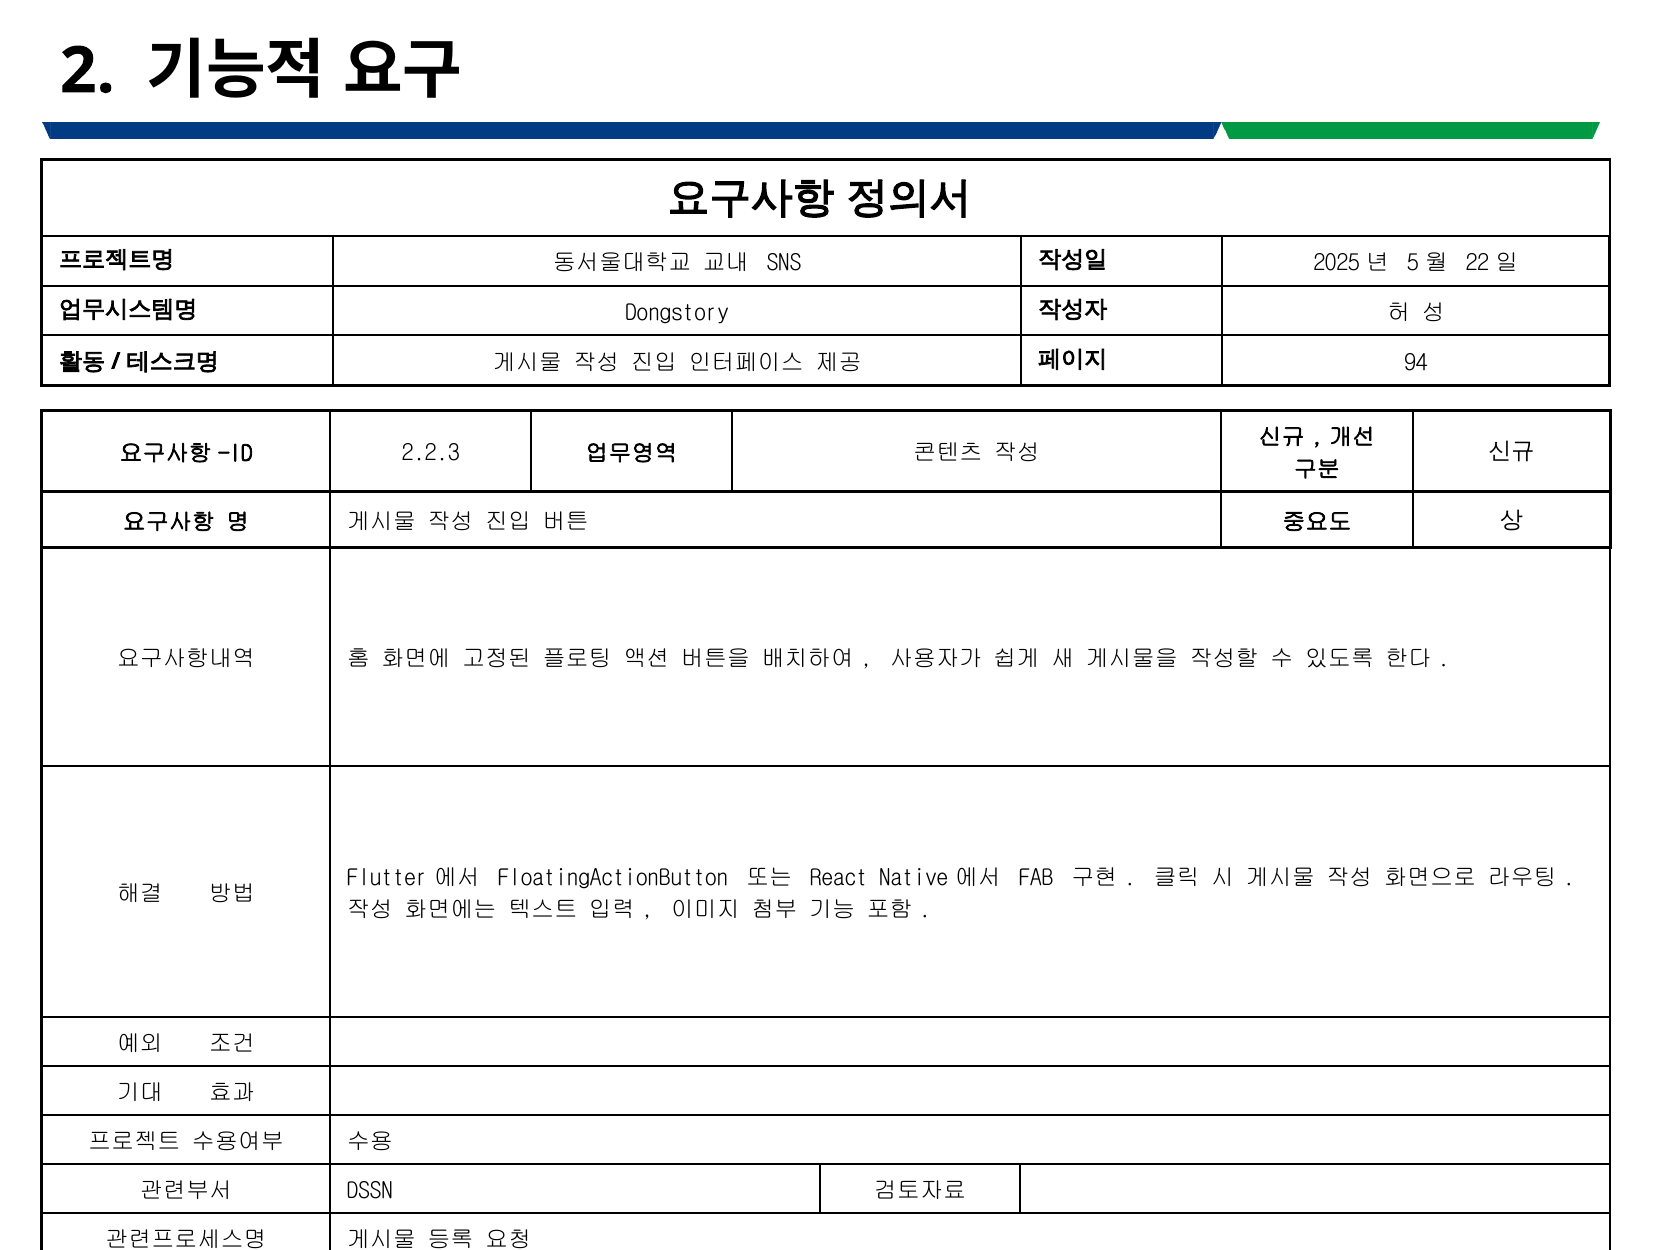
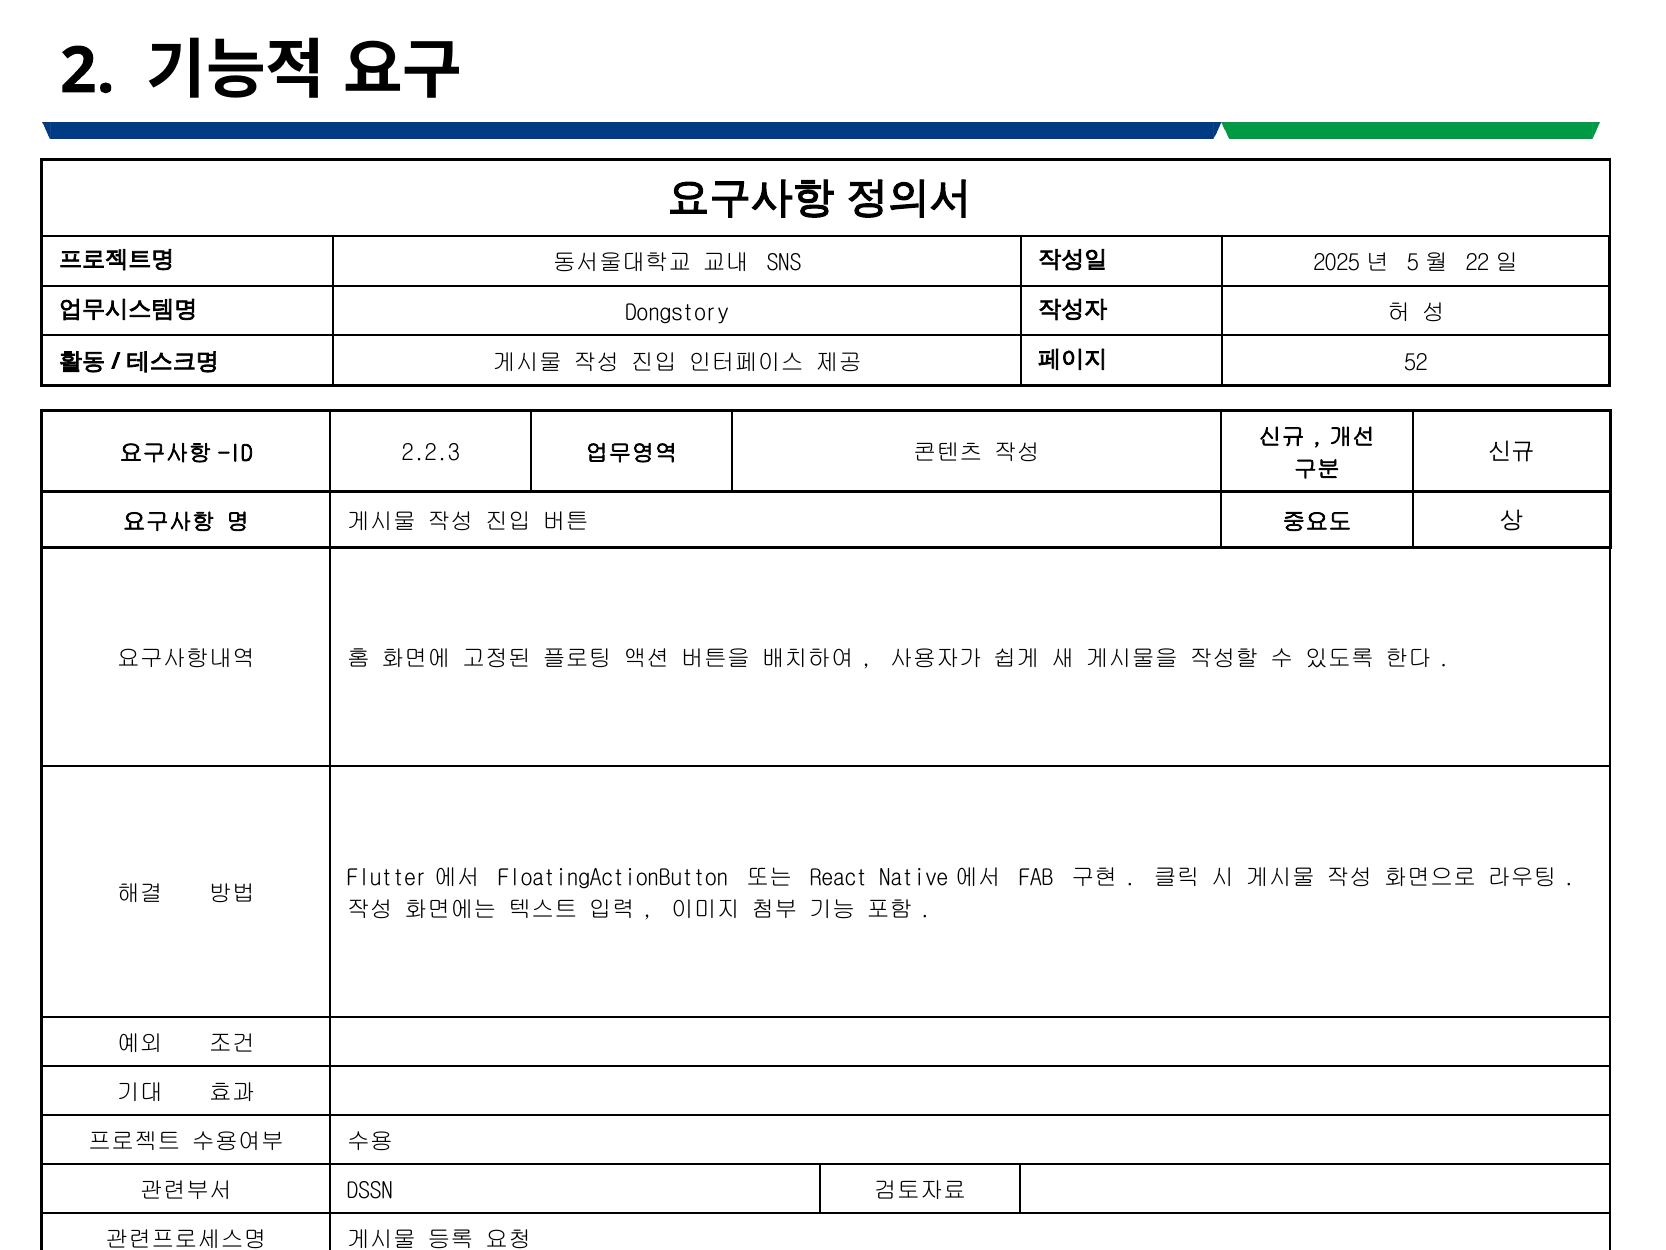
94: 94 -> 52
